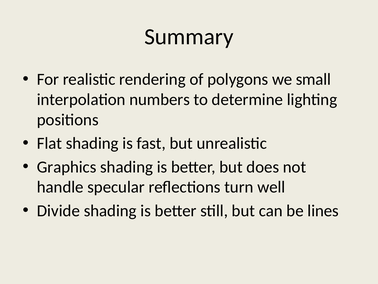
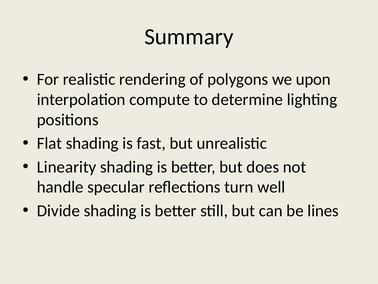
small: small -> upon
numbers: numbers -> compute
Graphics: Graphics -> Linearity
